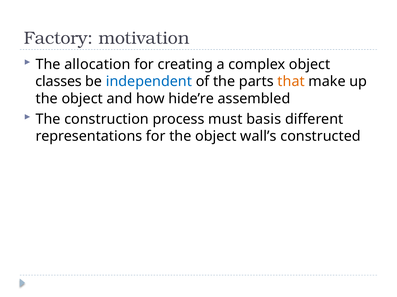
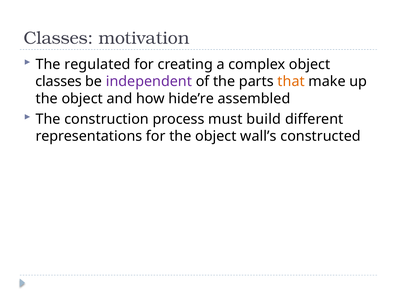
Factory at (58, 38): Factory -> Classes
allocation: allocation -> regulated
independent colour: blue -> purple
basis: basis -> build
